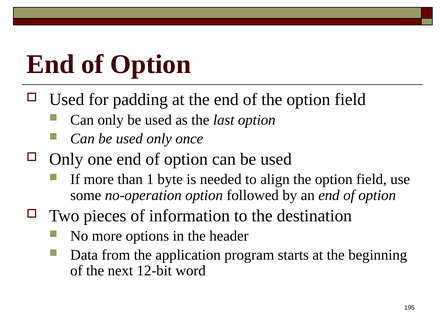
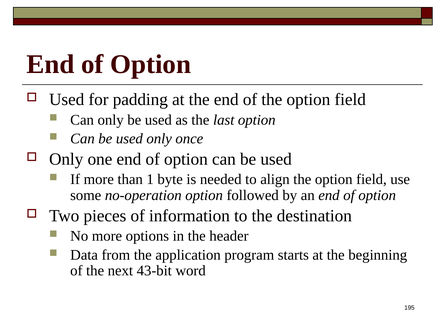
12-bit: 12-bit -> 43-bit
